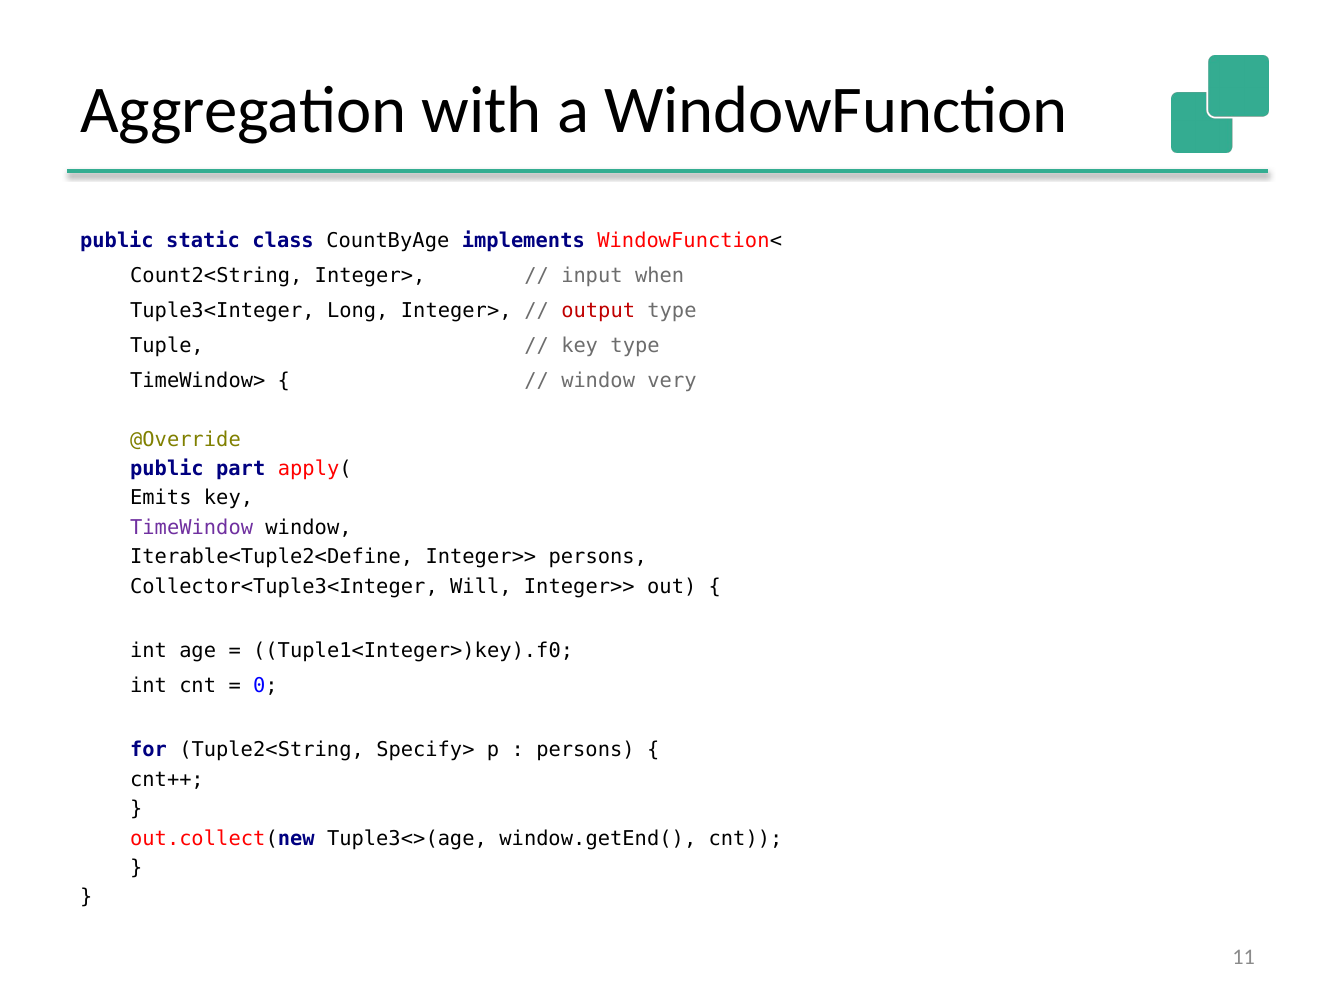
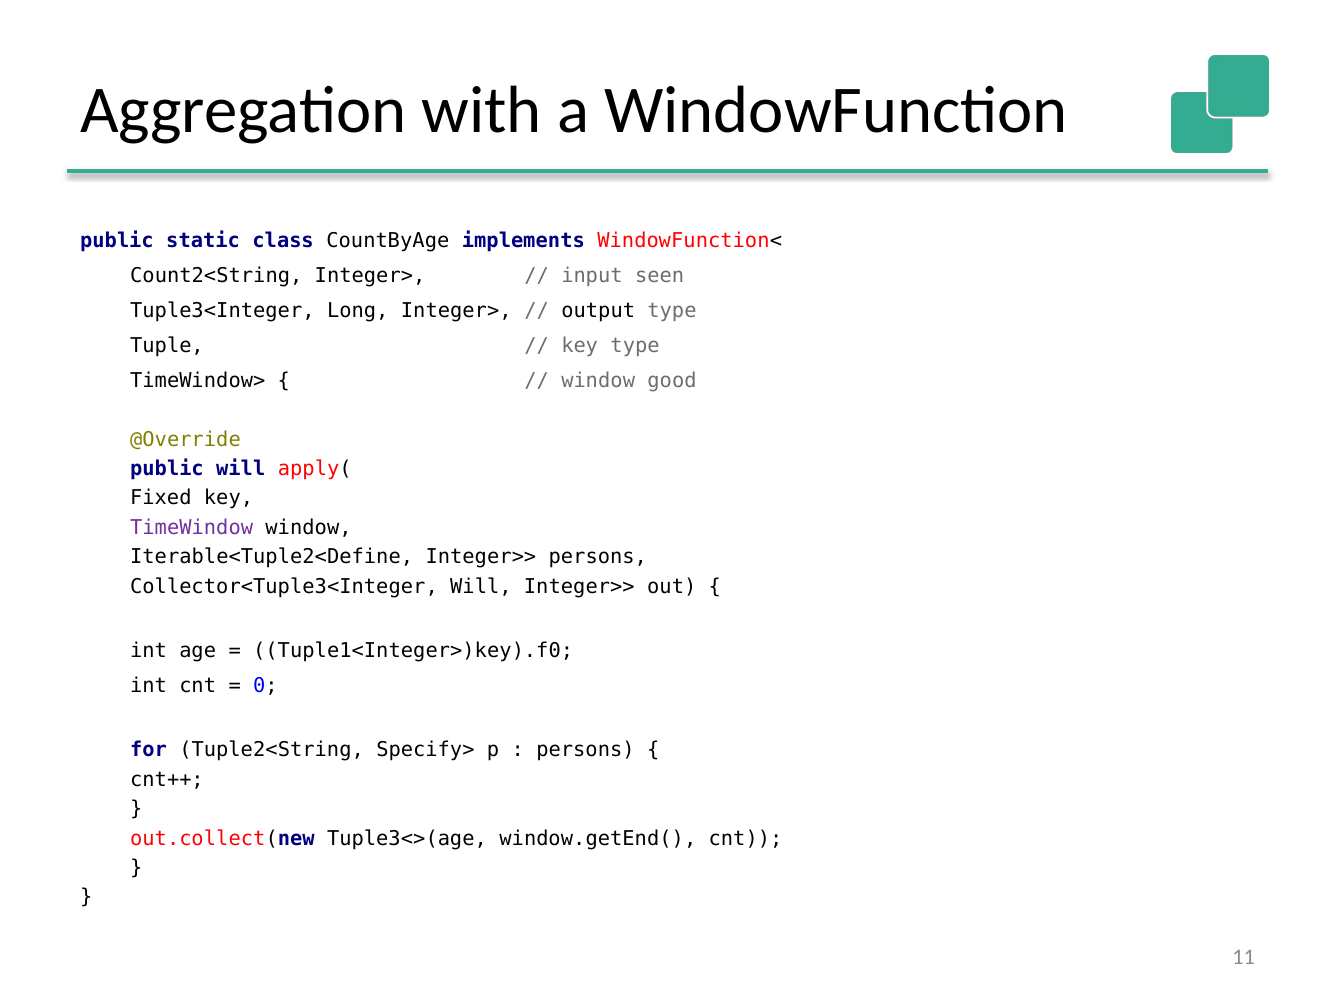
when: when -> seen
output colour: red -> black
very: very -> good
public part: part -> will
Emits: Emits -> Fixed
